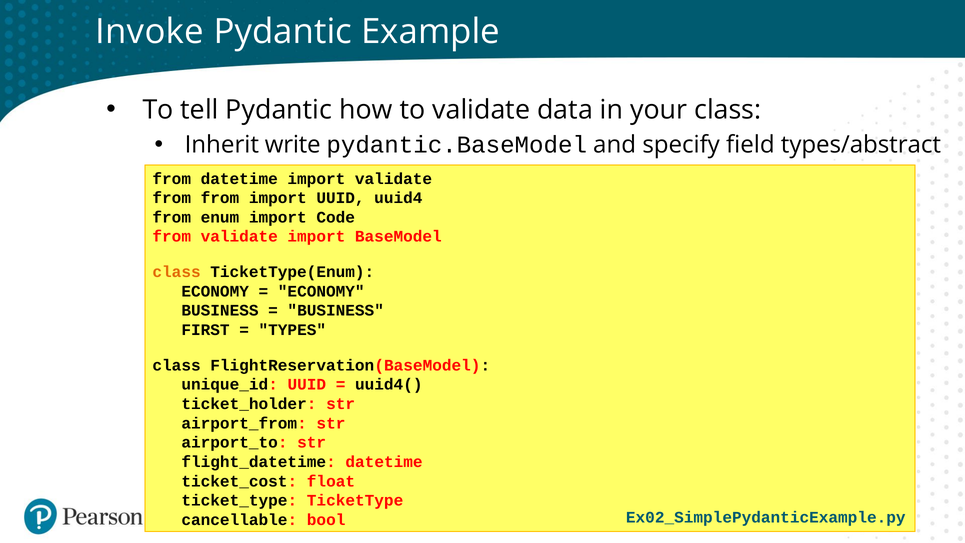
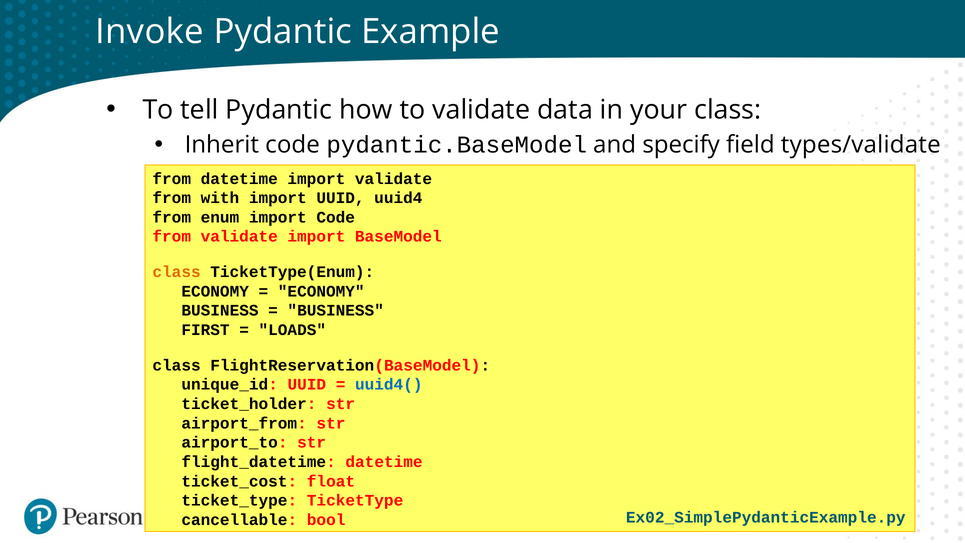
Inherit write: write -> code
types/abstract: types/abstract -> types/validate
from from: from -> with
TYPES: TYPES -> LOADS
uuid4( colour: black -> blue
